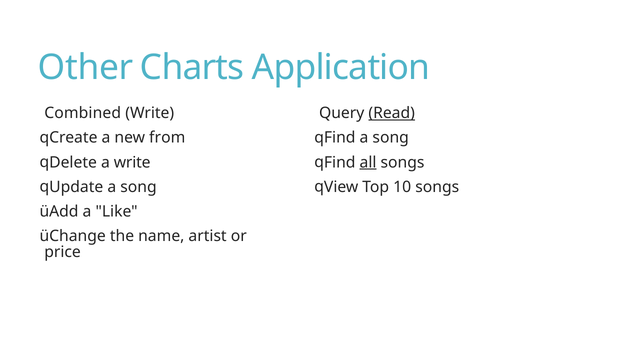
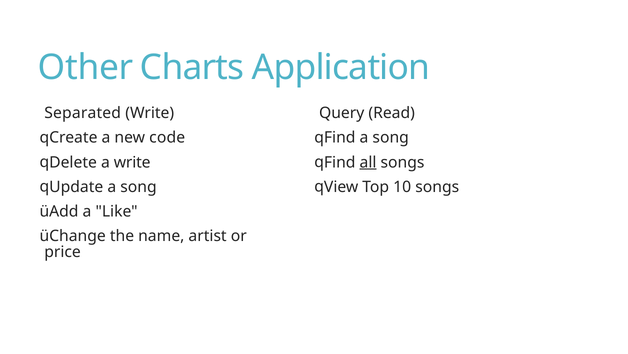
Combined: Combined -> Separated
Read underline: present -> none
from: from -> code
